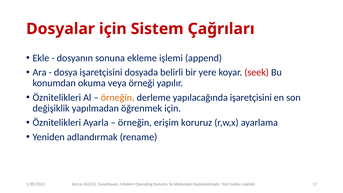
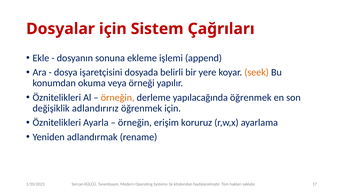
seek colour: red -> orange
yapılacağında işaretçisini: işaretçisini -> öğrenmek
yapılmadan: yapılmadan -> adlandırırız
